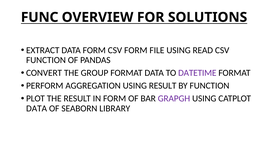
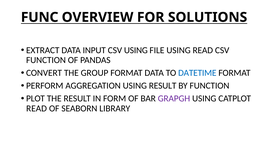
DATA FORM: FORM -> INPUT
CSV FORM: FORM -> USING
DATETIME colour: purple -> blue
DATA at (37, 108): DATA -> READ
